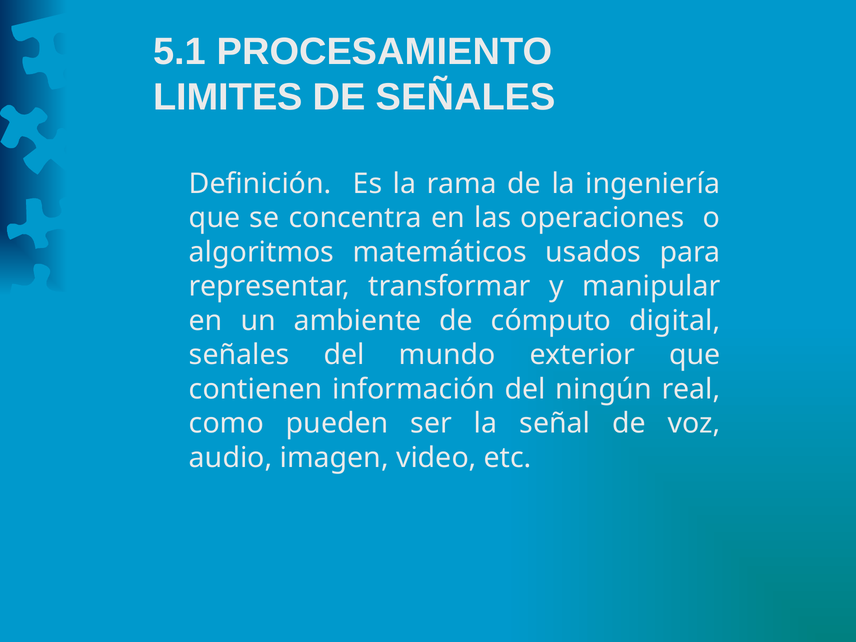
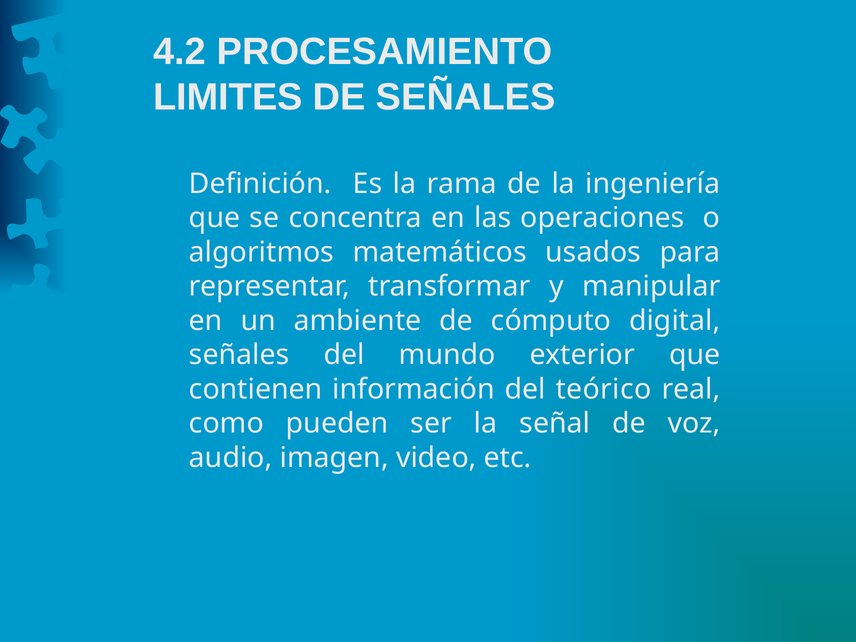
5.1: 5.1 -> 4.2
ningún: ningún -> teórico
